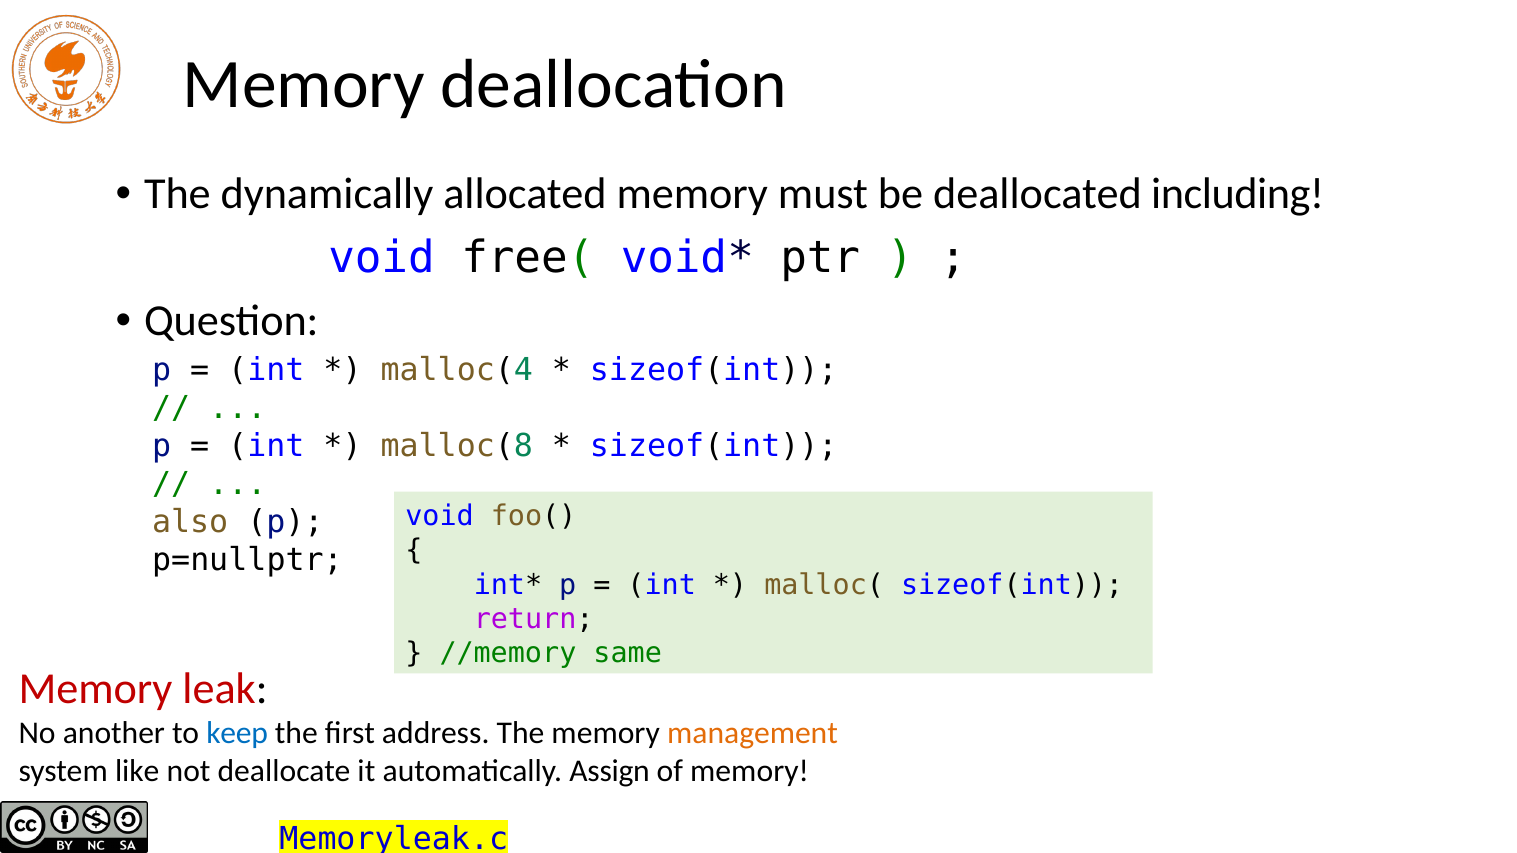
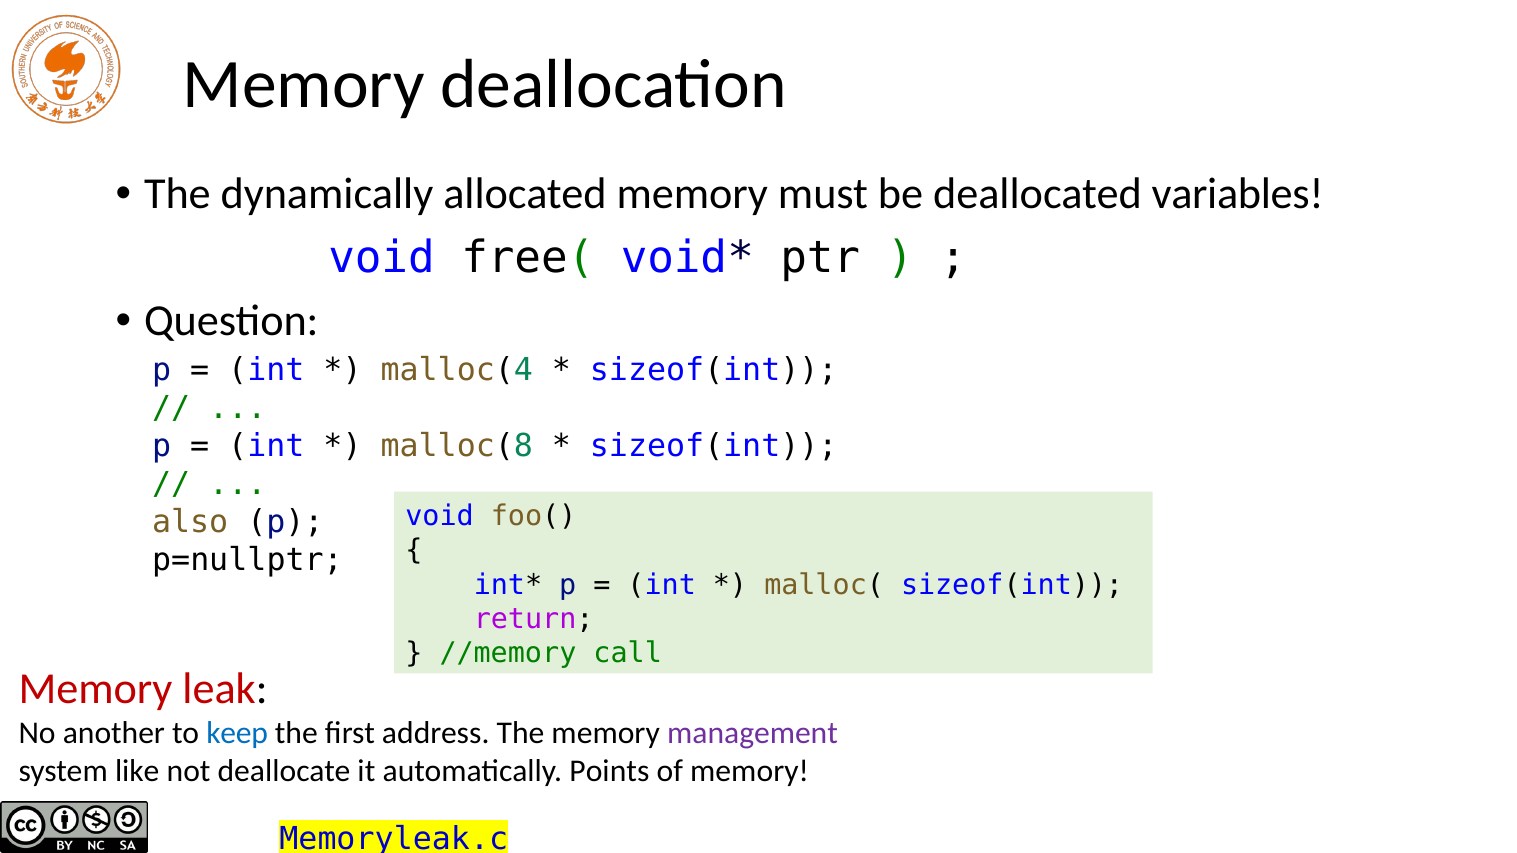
including: including -> variables
same: same -> call
management colour: orange -> purple
Assign: Assign -> Points
